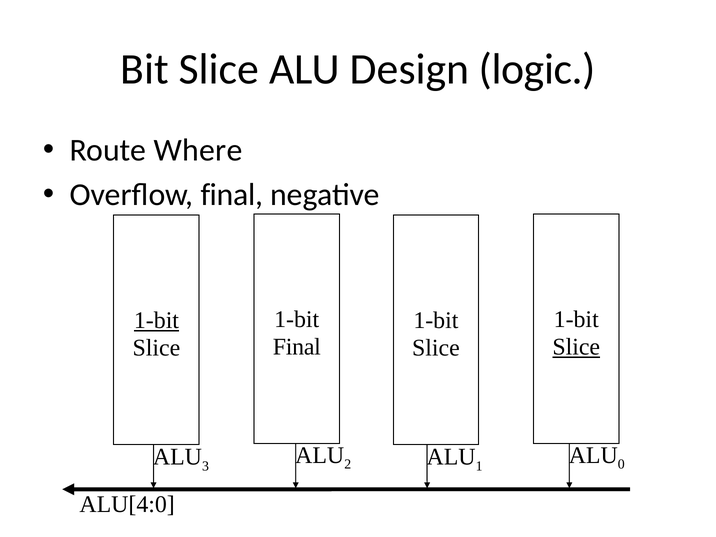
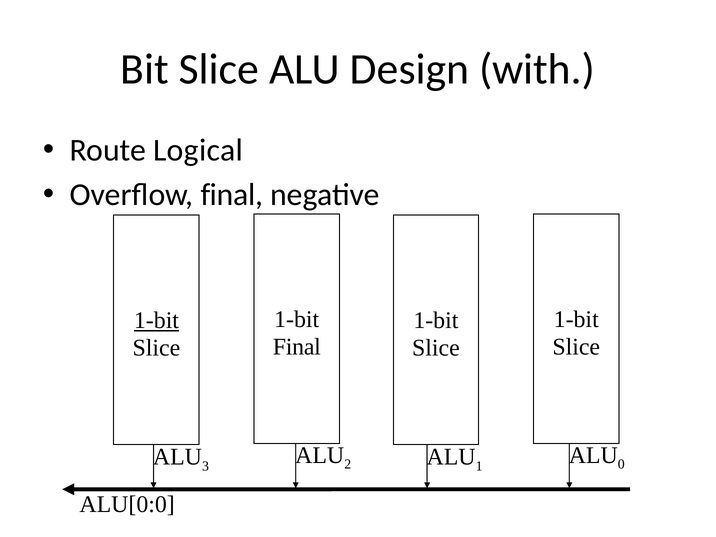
logic: logic -> with
Where: Where -> Logical
Slice at (576, 347) underline: present -> none
ALU[4:0: ALU[4:0 -> ALU[0:0
